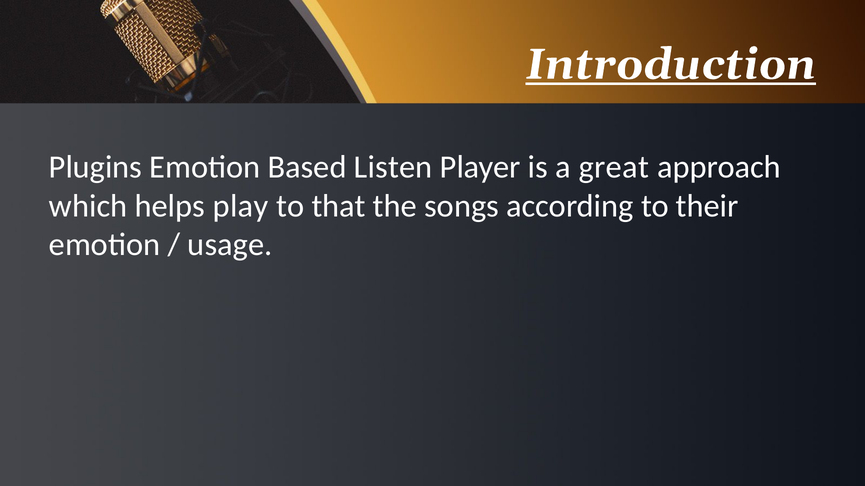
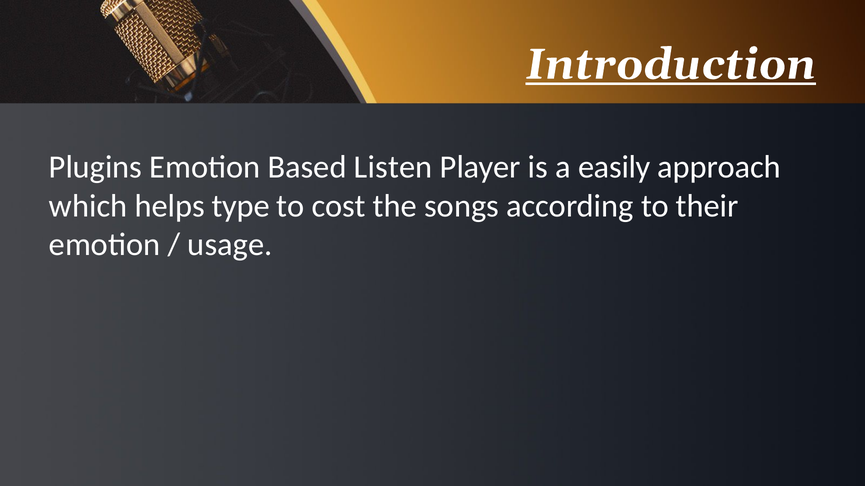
great: great -> easily
play: play -> type
that: that -> cost
